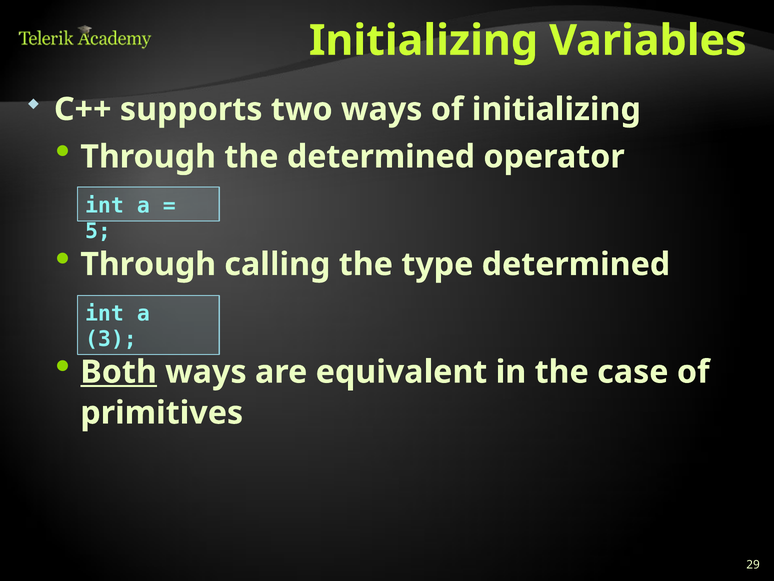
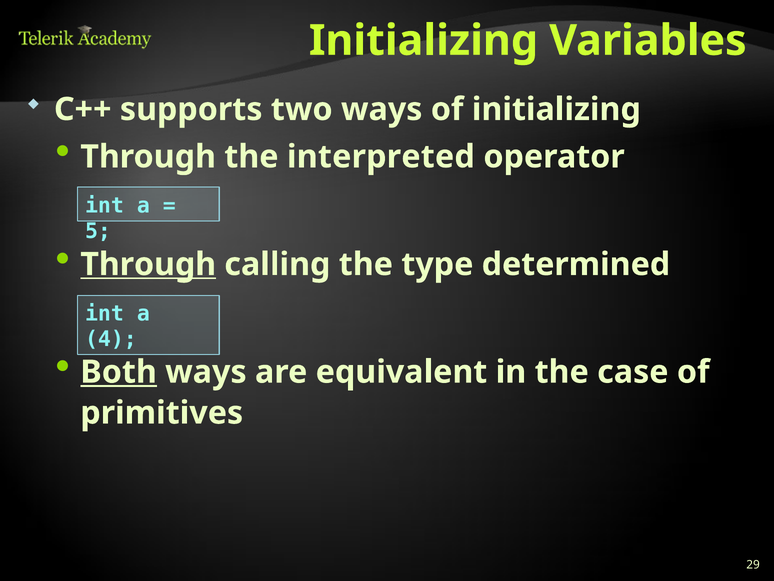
the determined: determined -> interpreted
Through at (148, 264) underline: none -> present
3: 3 -> 4
